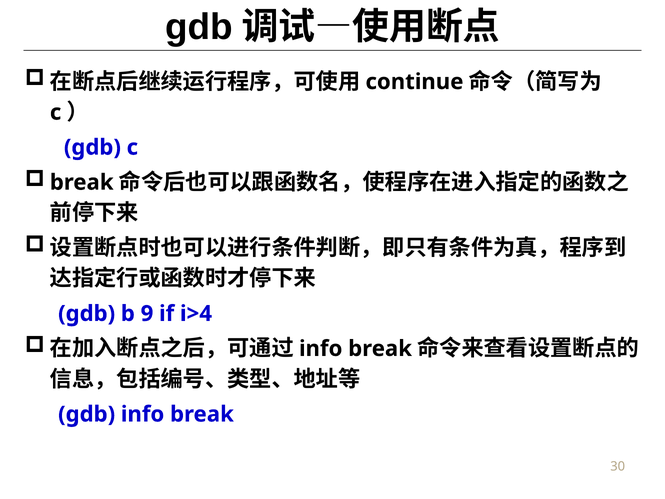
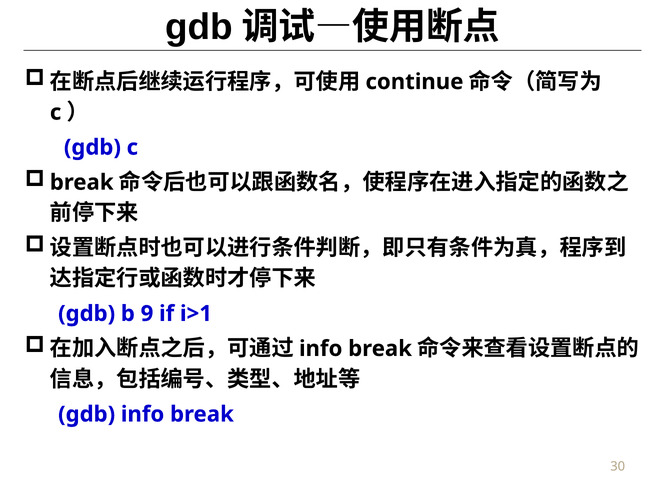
i>4: i>4 -> i>1
